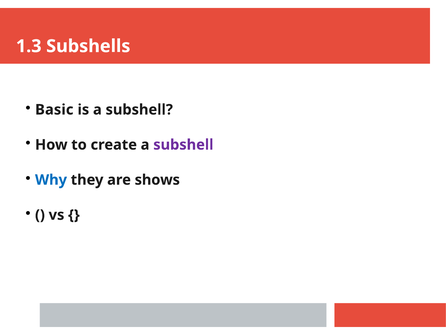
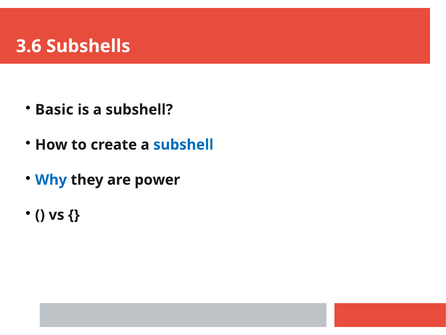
1.3: 1.3 -> 3.6
subshell at (183, 145) colour: purple -> blue
shows: shows -> power
